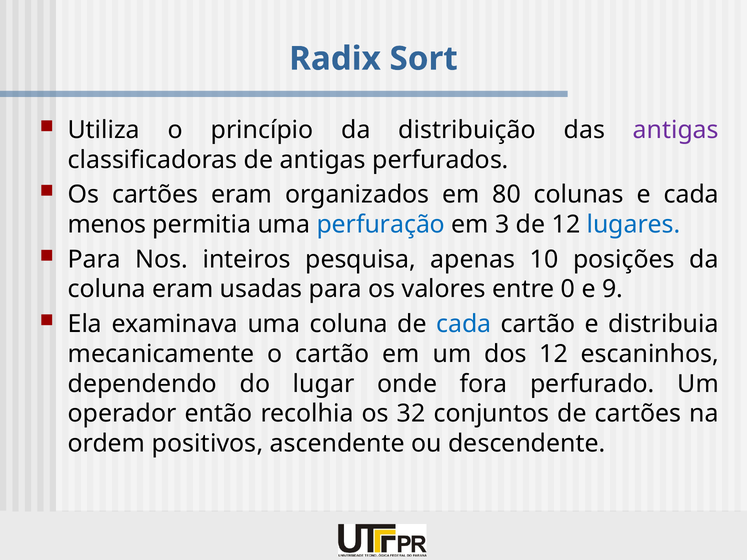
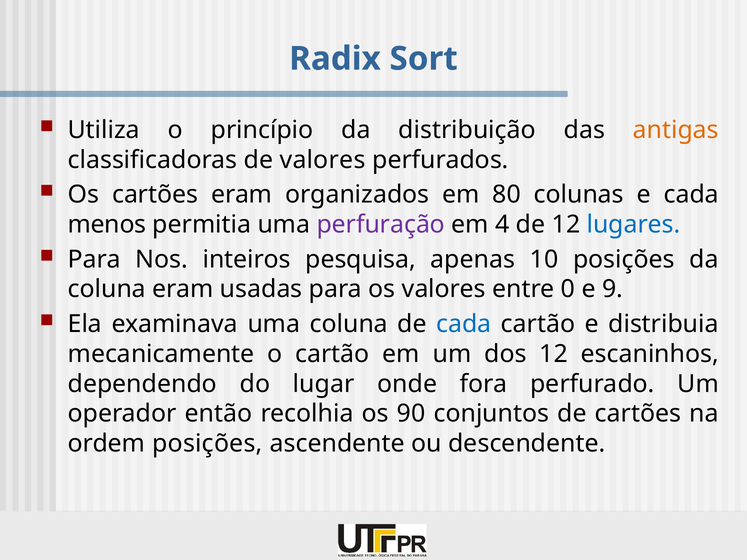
antigas at (676, 130) colour: purple -> orange
de antigas: antigas -> valores
perfuração colour: blue -> purple
3: 3 -> 4
32: 32 -> 90
ordem positivos: positivos -> posições
